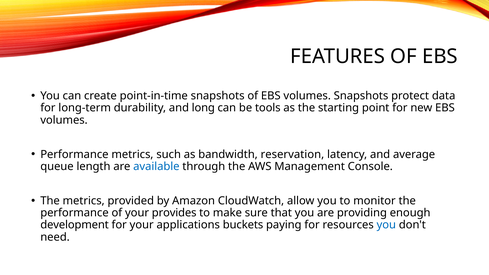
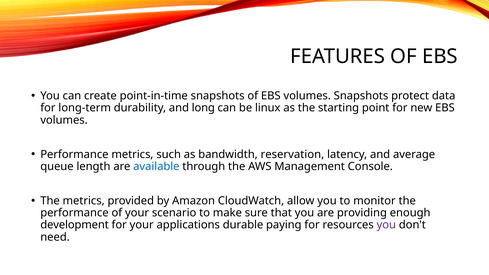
tools: tools -> linux
provides: provides -> scenario
buckets: buckets -> durable
you at (386, 225) colour: blue -> purple
